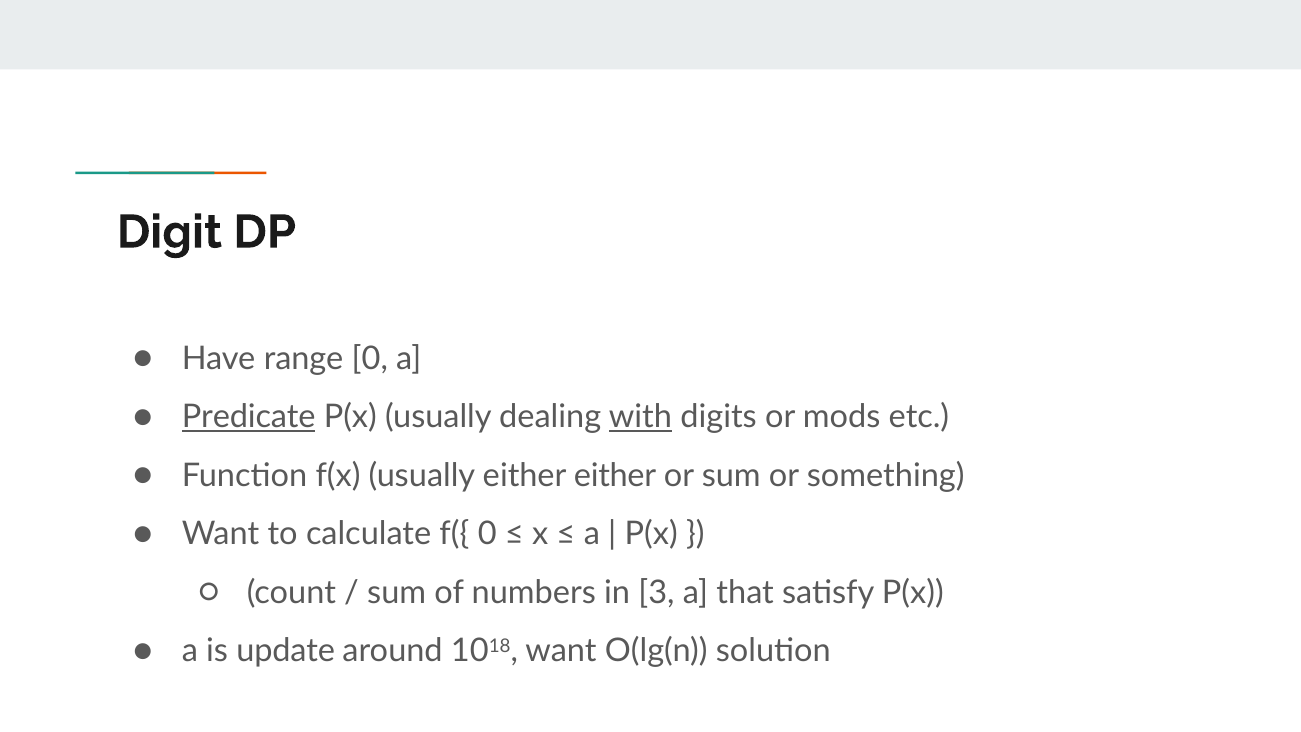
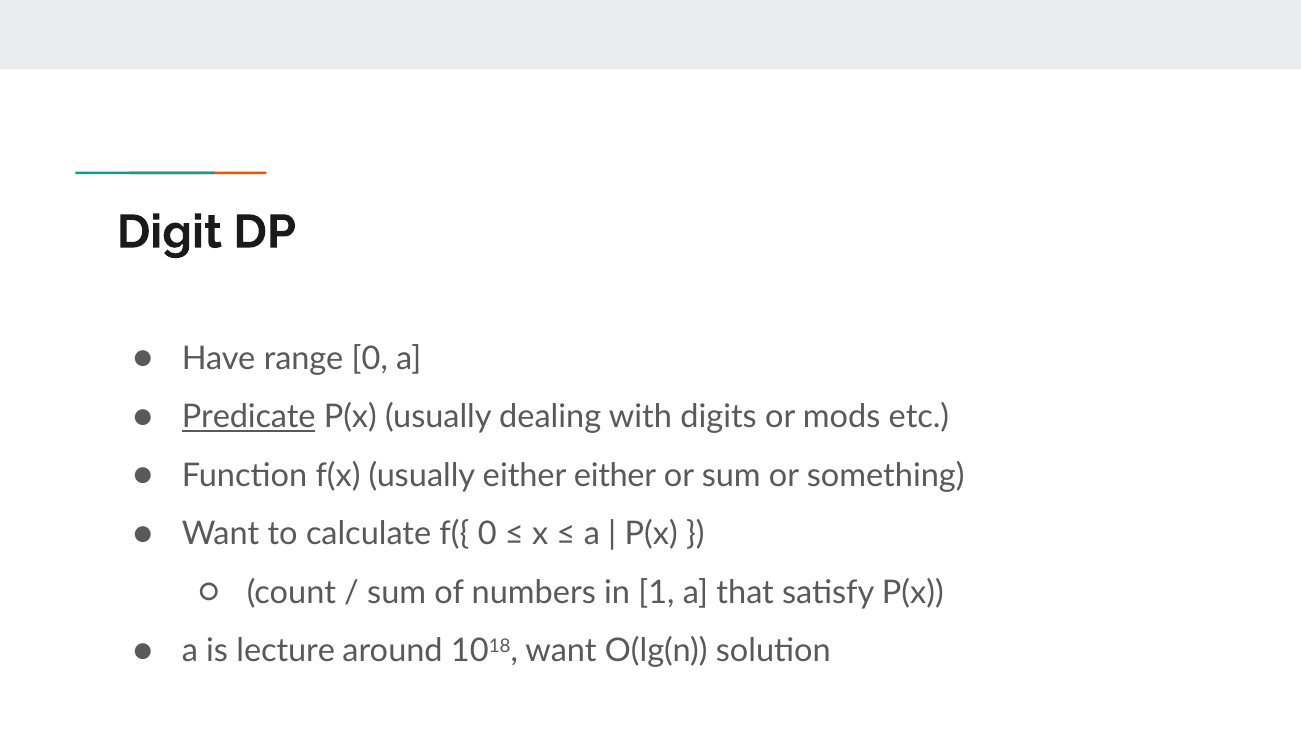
with underline: present -> none
3: 3 -> 1
update: update -> lecture
